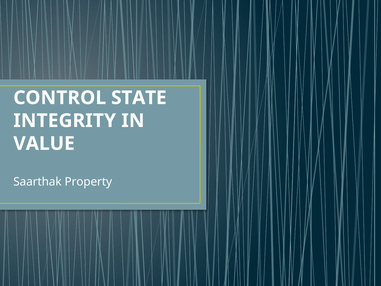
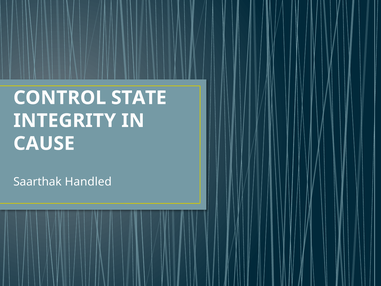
VALUE: VALUE -> CAUSE
Property: Property -> Handled
